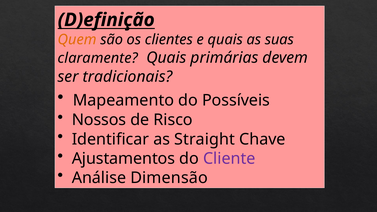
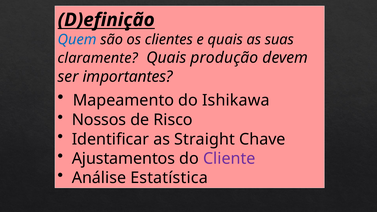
Quem colour: orange -> blue
primárias: primárias -> produção
tradicionais: tradicionais -> importantes
Possíveis: Possíveis -> Ishikawa
Dimensão: Dimensão -> Estatística
